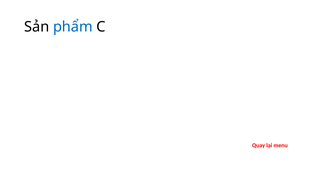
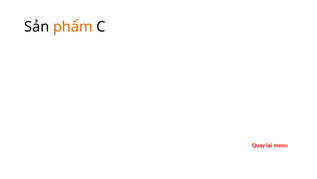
phẩm colour: blue -> orange
